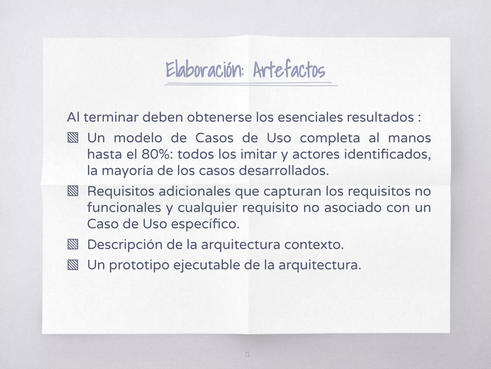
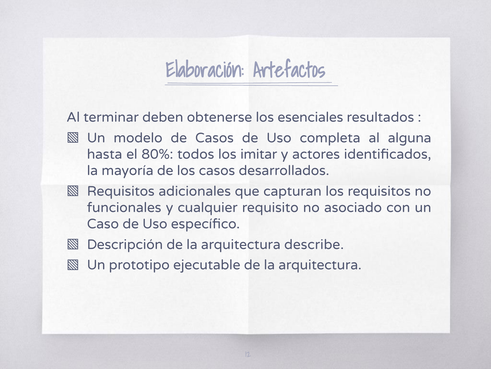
manos: manos -> alguna
contexto: contexto -> describe
